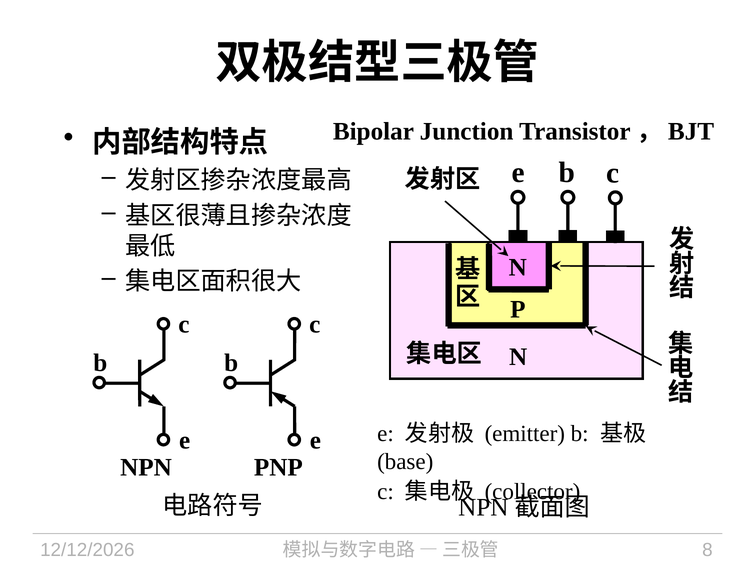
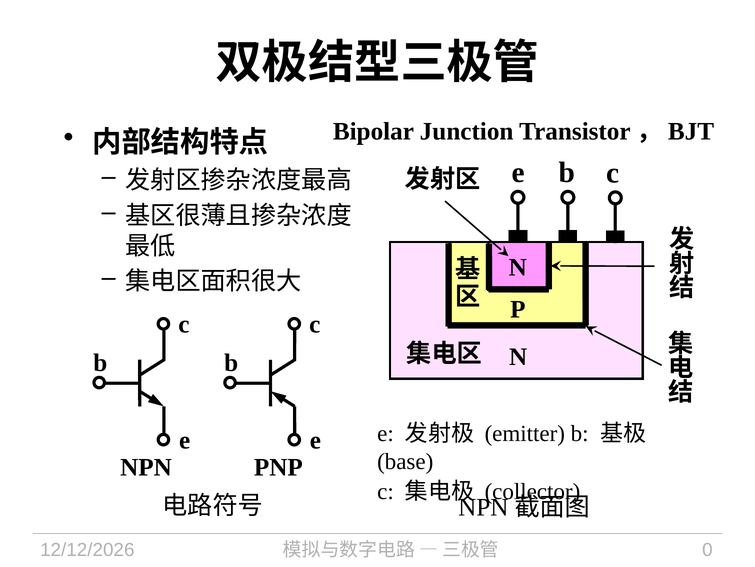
8: 8 -> 0
